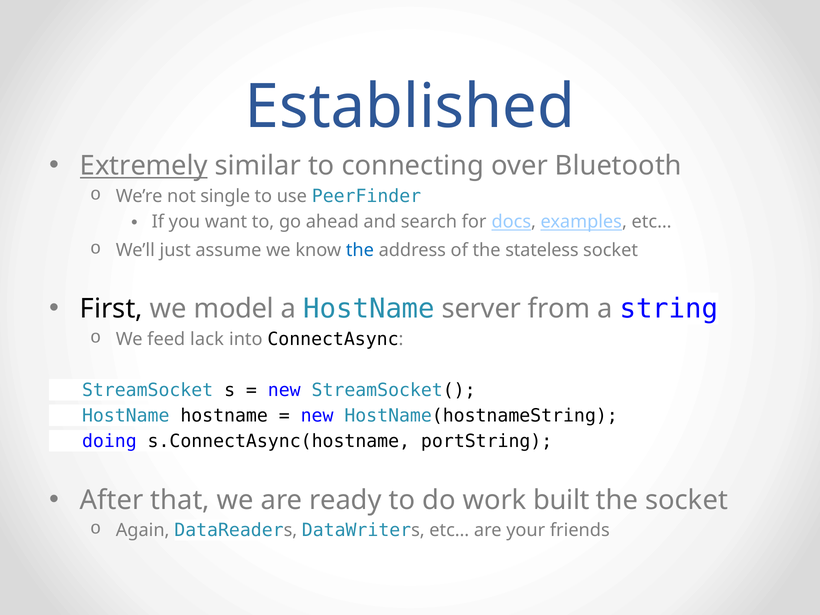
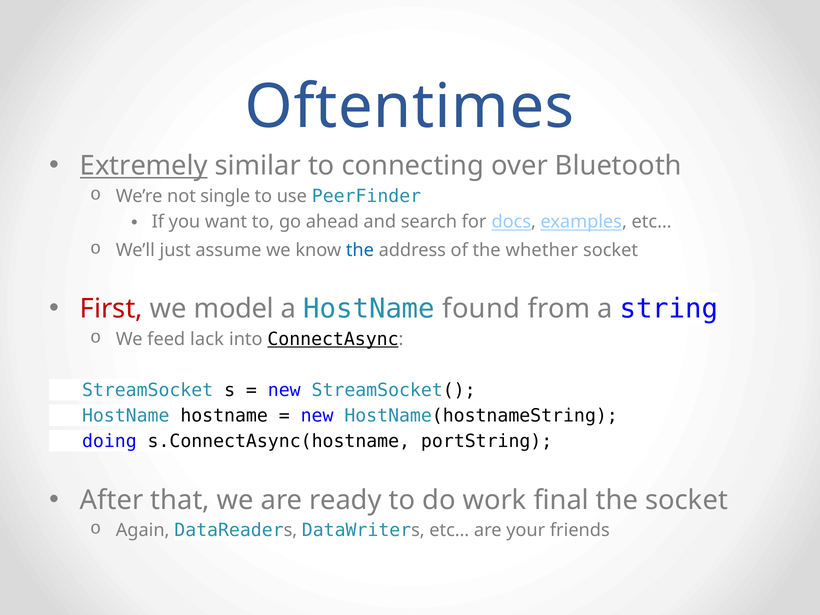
Established: Established -> Oftentimes
stateless: stateless -> whether
First colour: black -> red
server: server -> found
ConnectAsync underline: none -> present
built: built -> final
